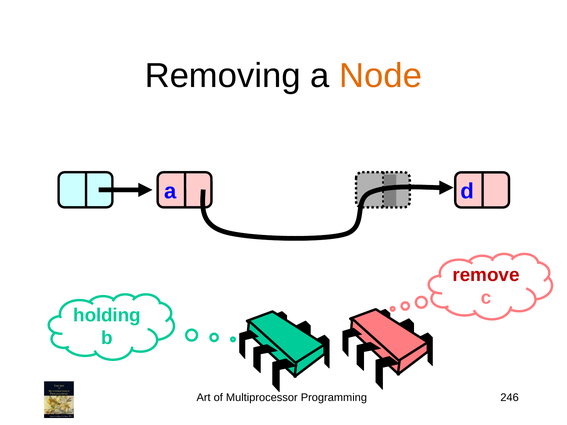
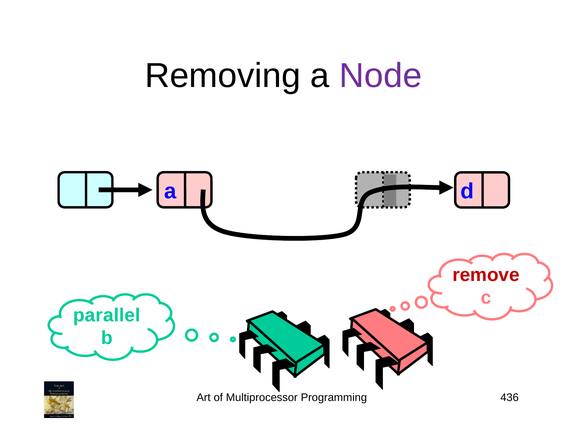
Node colour: orange -> purple
holding: holding -> parallel
246: 246 -> 436
